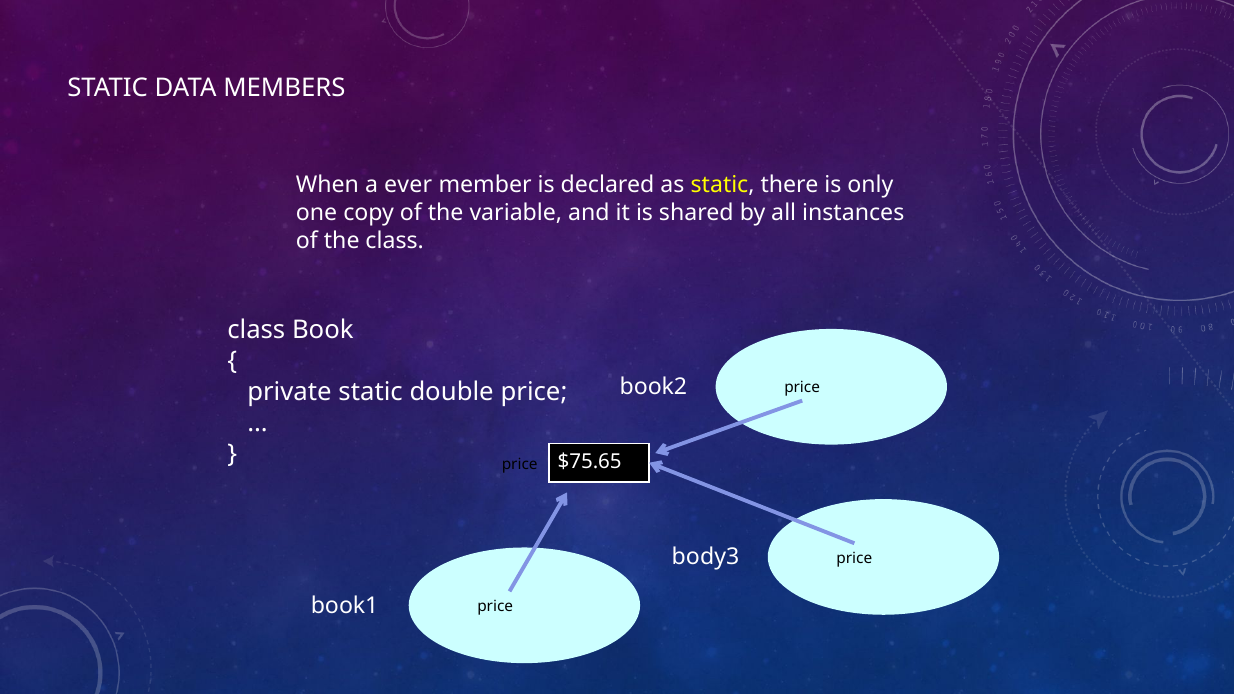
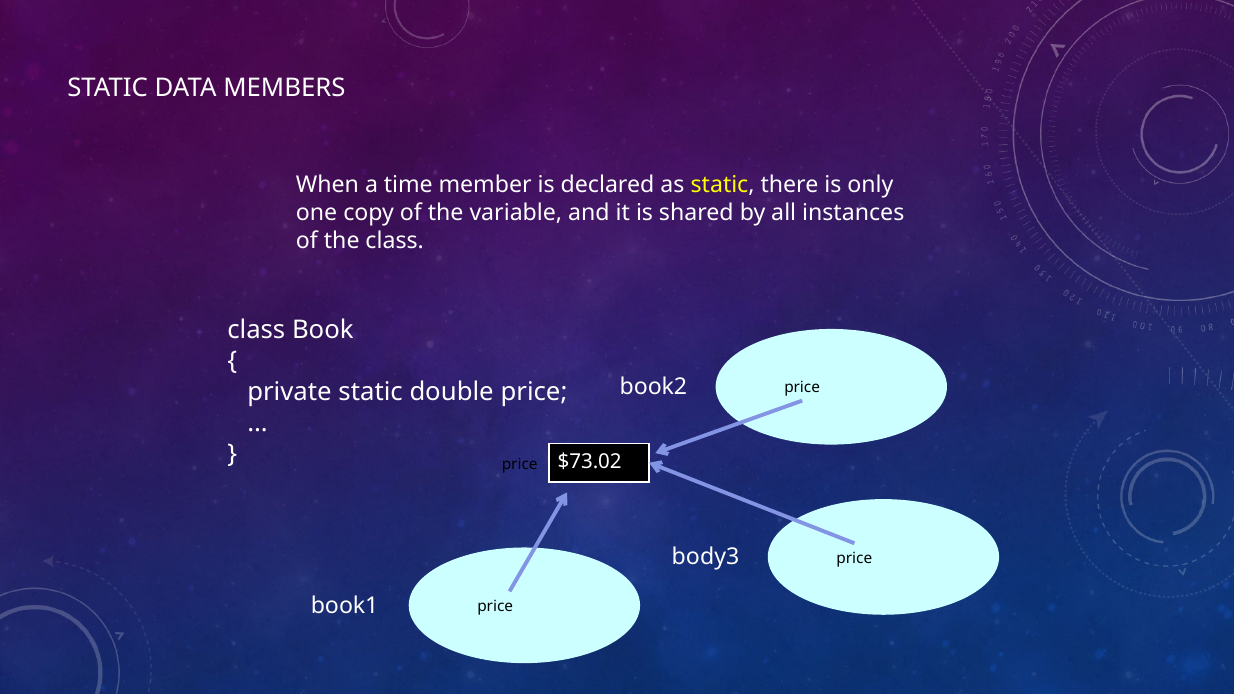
ever: ever -> time
$75.65: $75.65 -> $73.02
